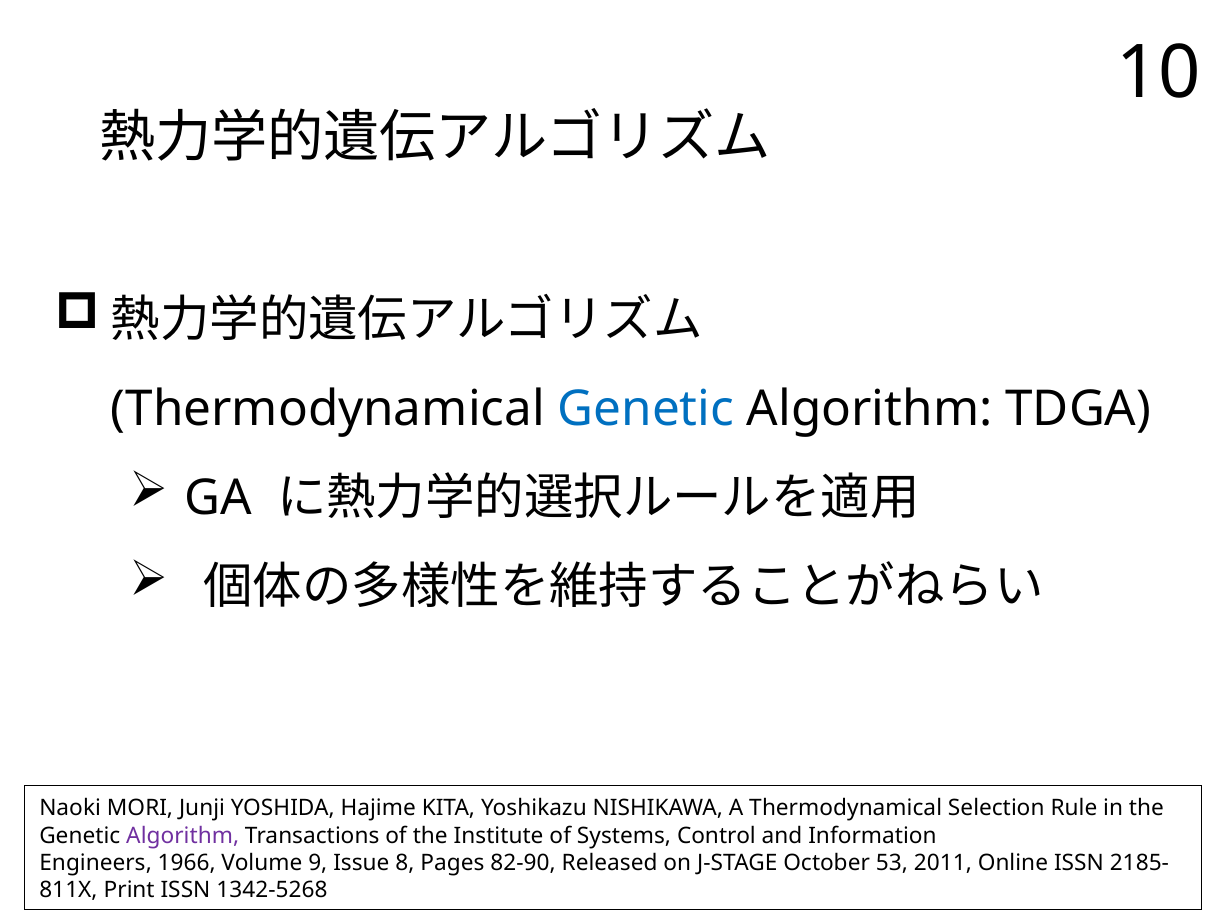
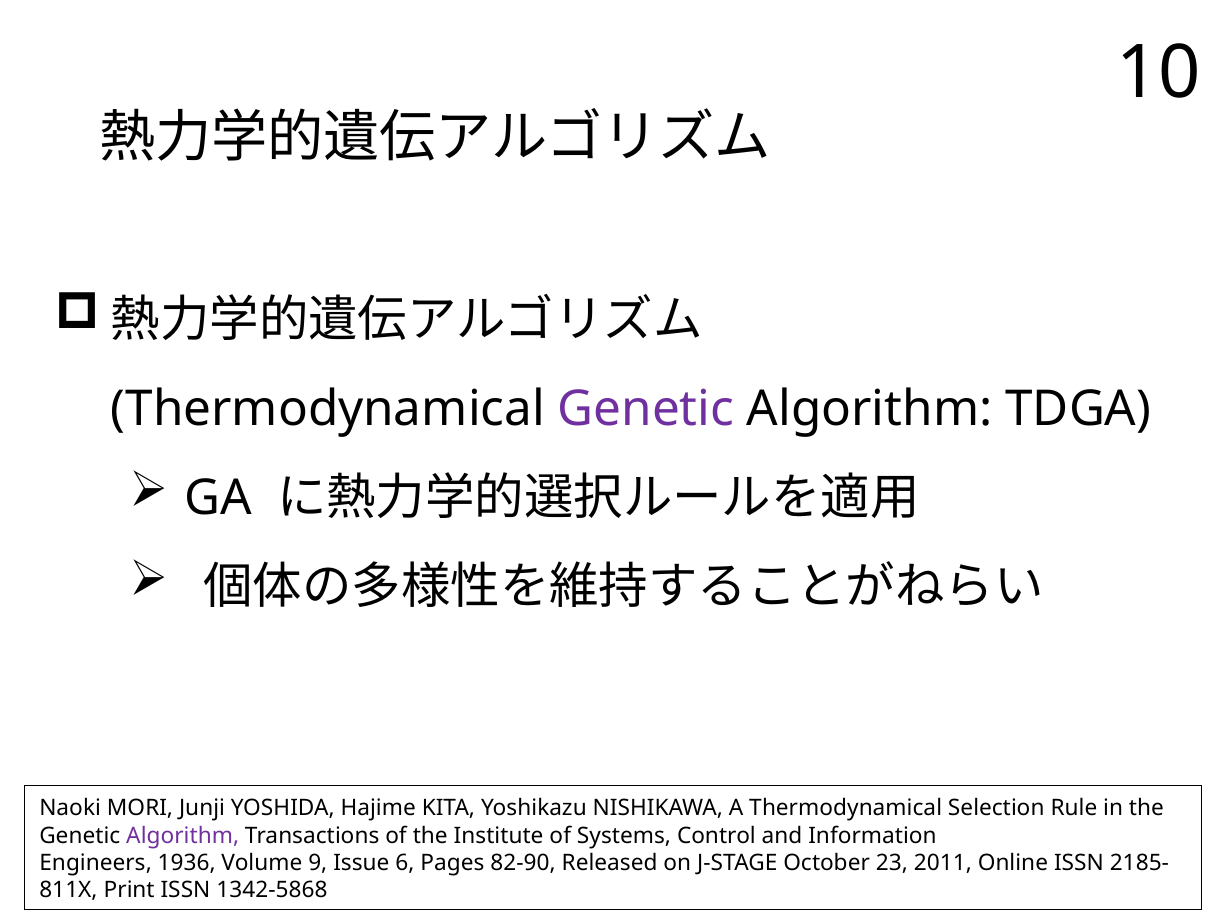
Genetic at (646, 409) colour: blue -> purple
1966: 1966 -> 1936
8: 8 -> 6
53: 53 -> 23
1342-5268: 1342-5268 -> 1342-5868
